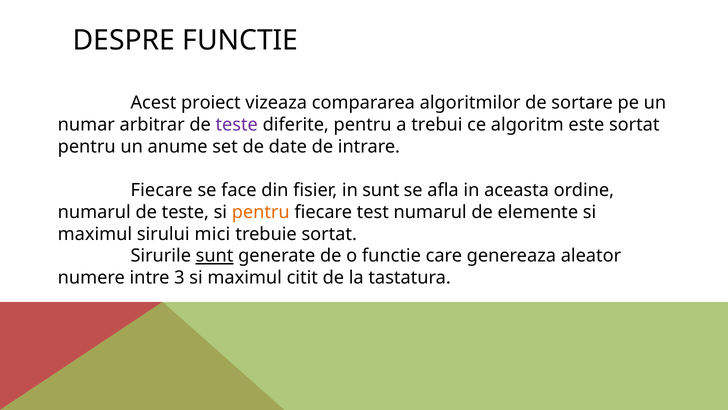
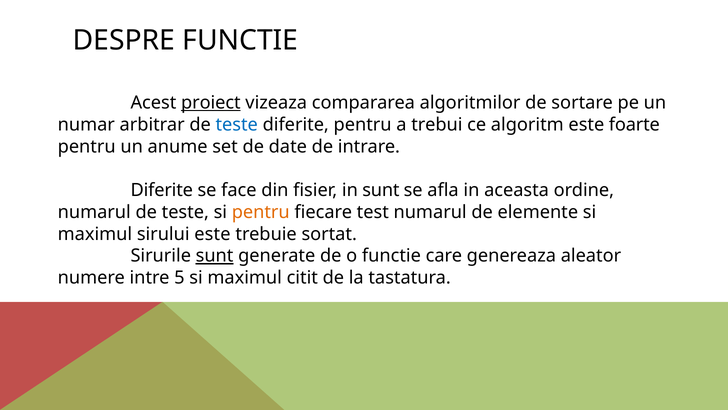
proiect underline: none -> present
teste at (237, 125) colour: purple -> blue
este sortat: sortat -> foarte
Fiecare at (162, 190): Fiecare -> Diferite
sirului mici: mici -> este
3: 3 -> 5
